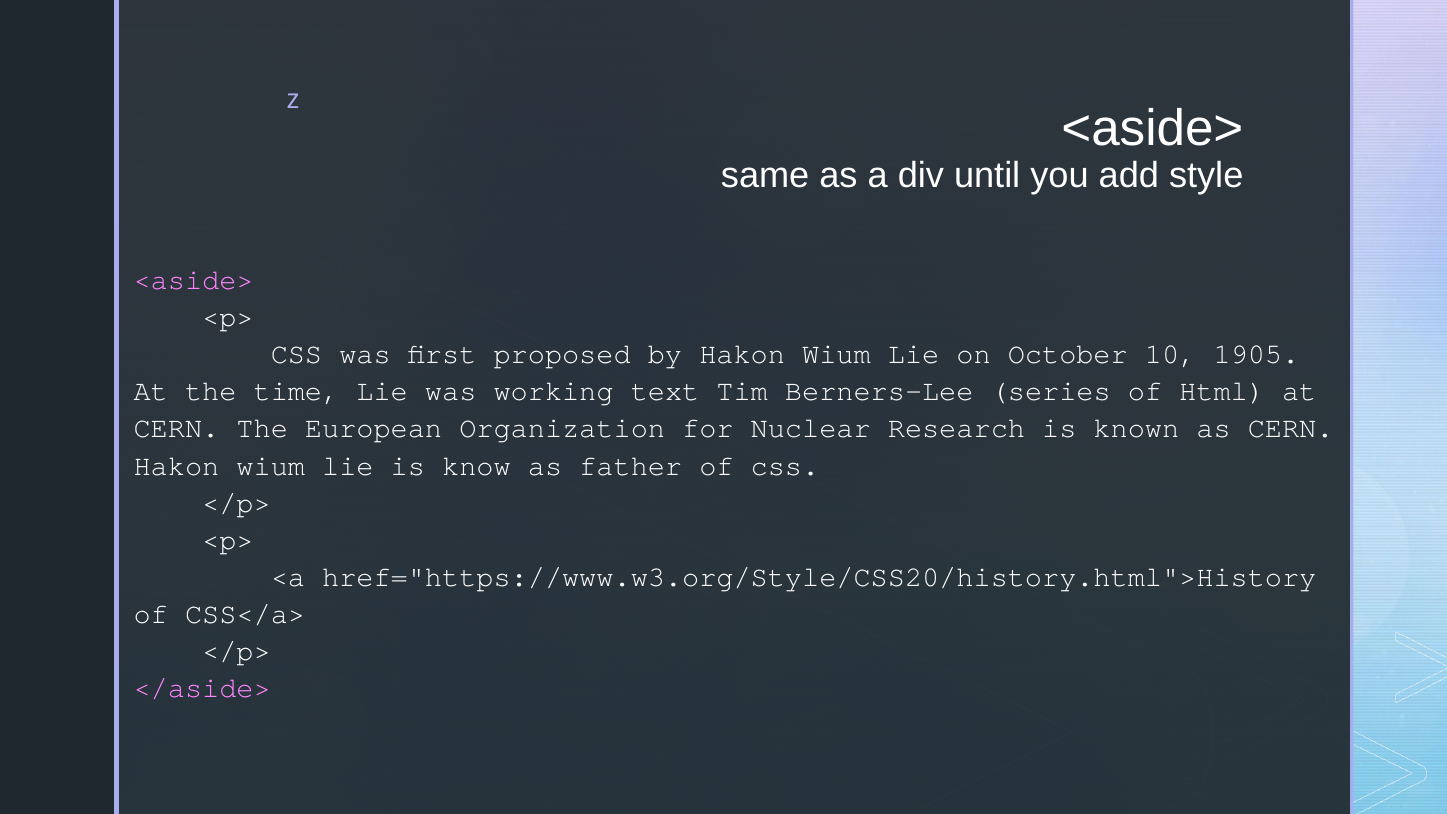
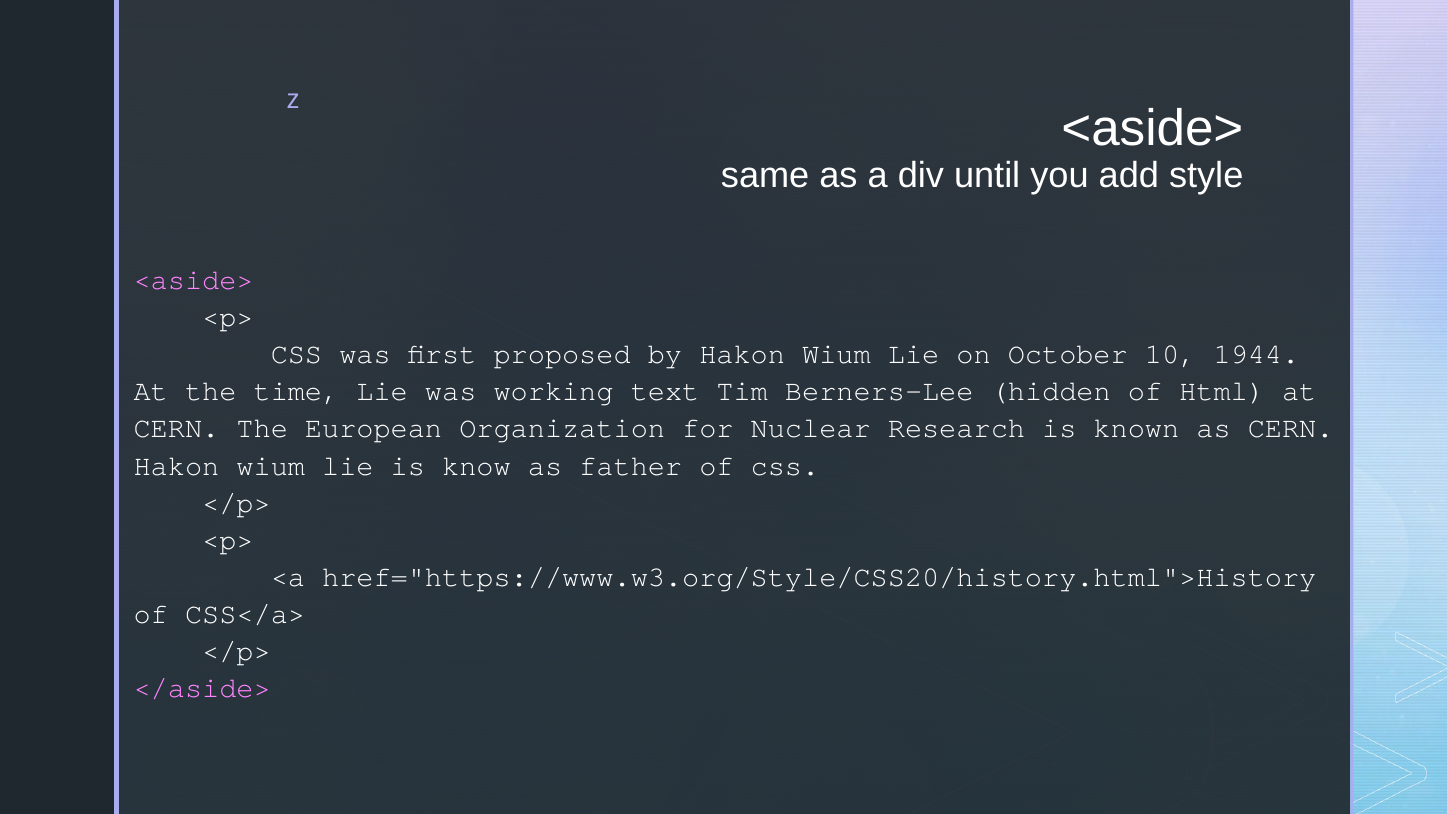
1905: 1905 -> 1944
series: series -> hidden
